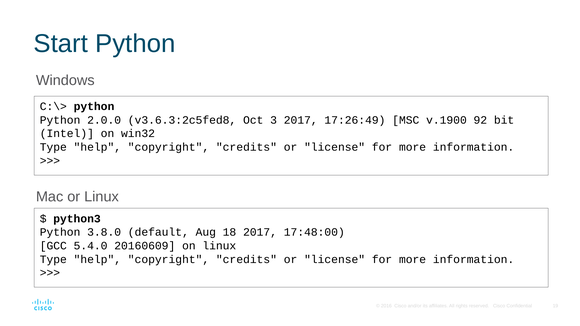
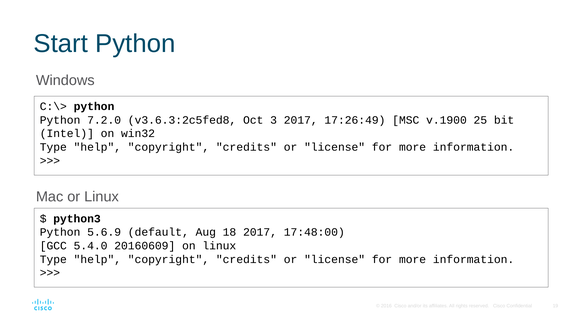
2.0.0: 2.0.0 -> 7.2.0
92: 92 -> 25
3.8.0: 3.8.0 -> 5.6.9
